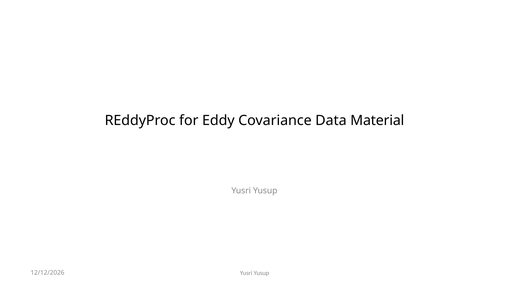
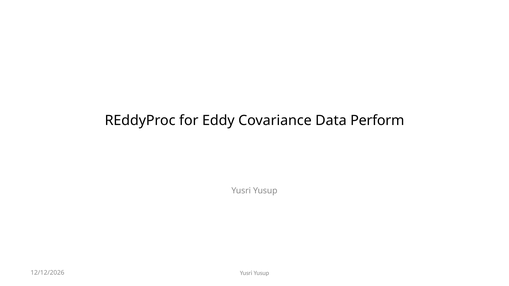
Material: Material -> Perform
